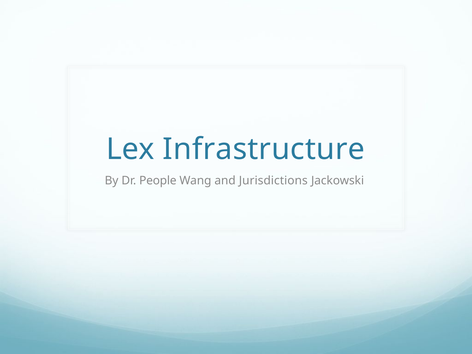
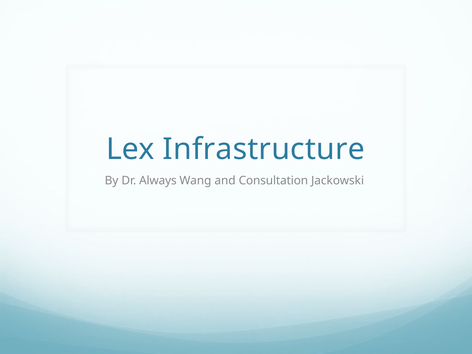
People: People -> Always
Jurisdictions: Jurisdictions -> Consultation
